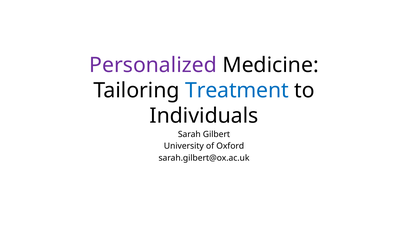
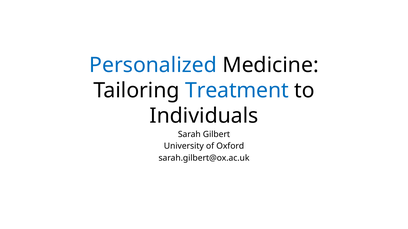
Personalized colour: purple -> blue
